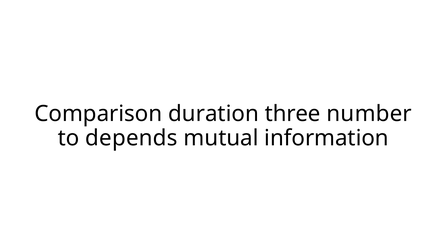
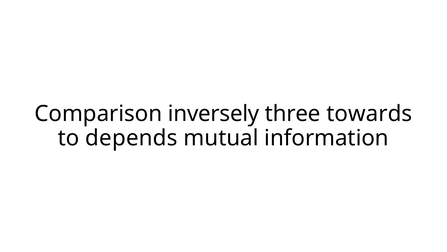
duration: duration -> inversely
number: number -> towards
